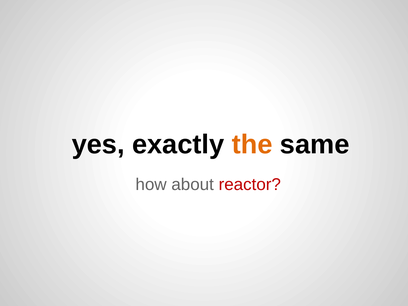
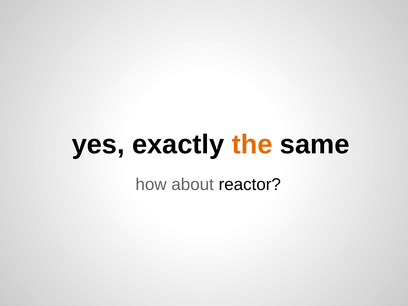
reactor colour: red -> black
